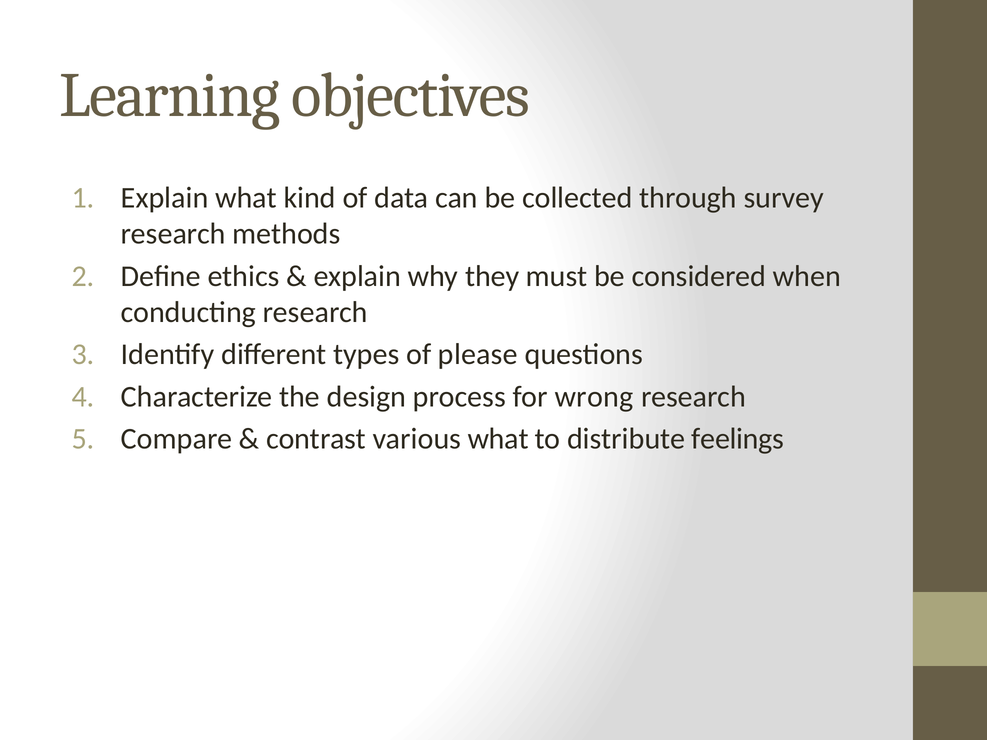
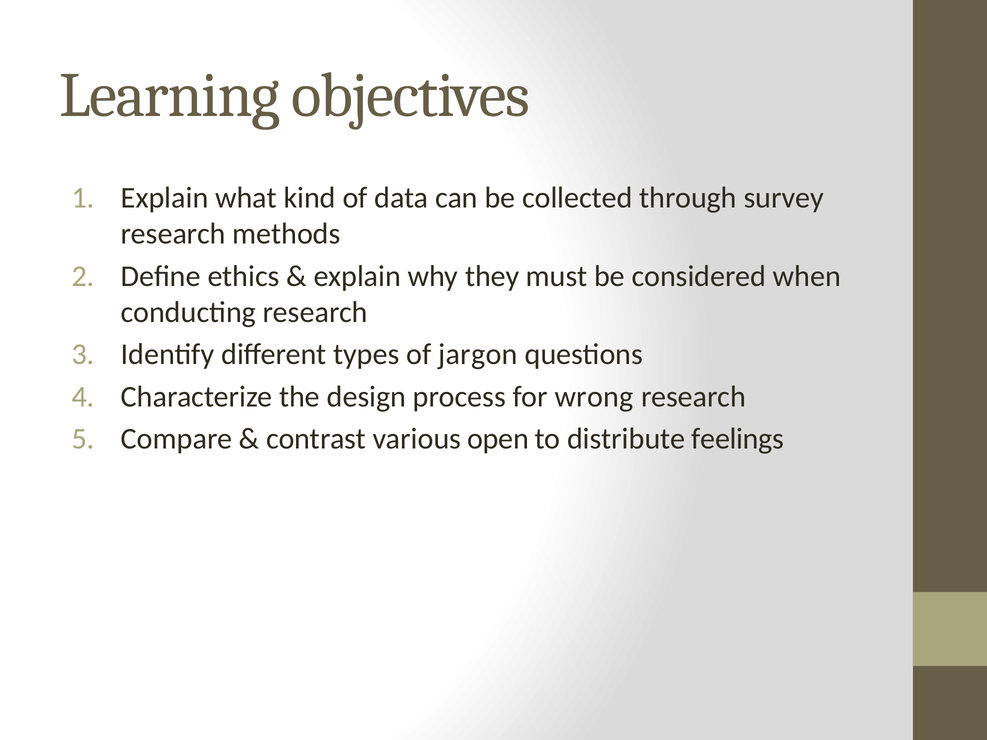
please: please -> jargon
various what: what -> open
